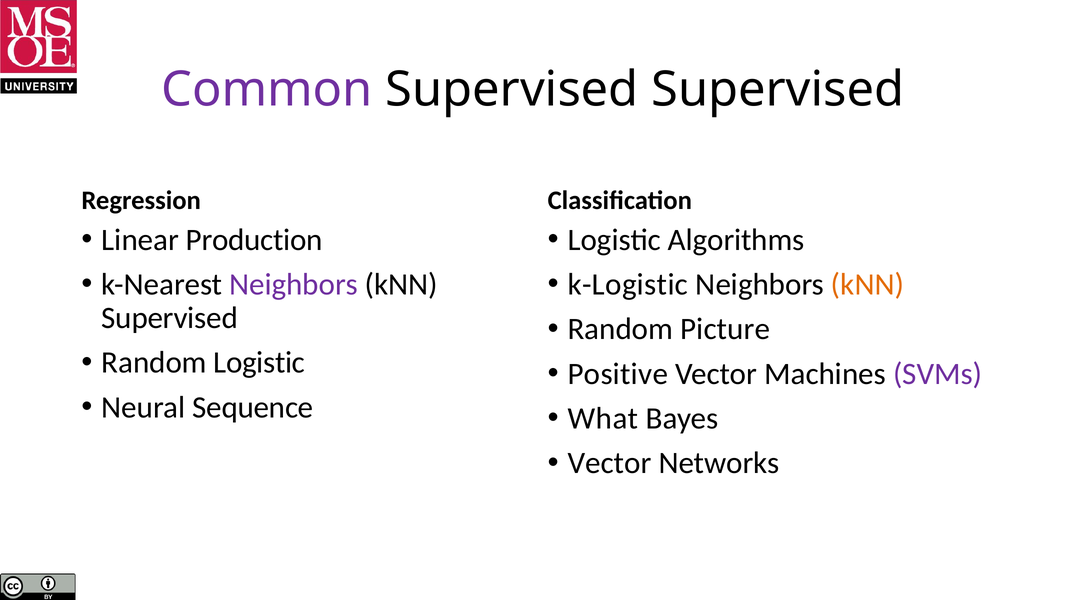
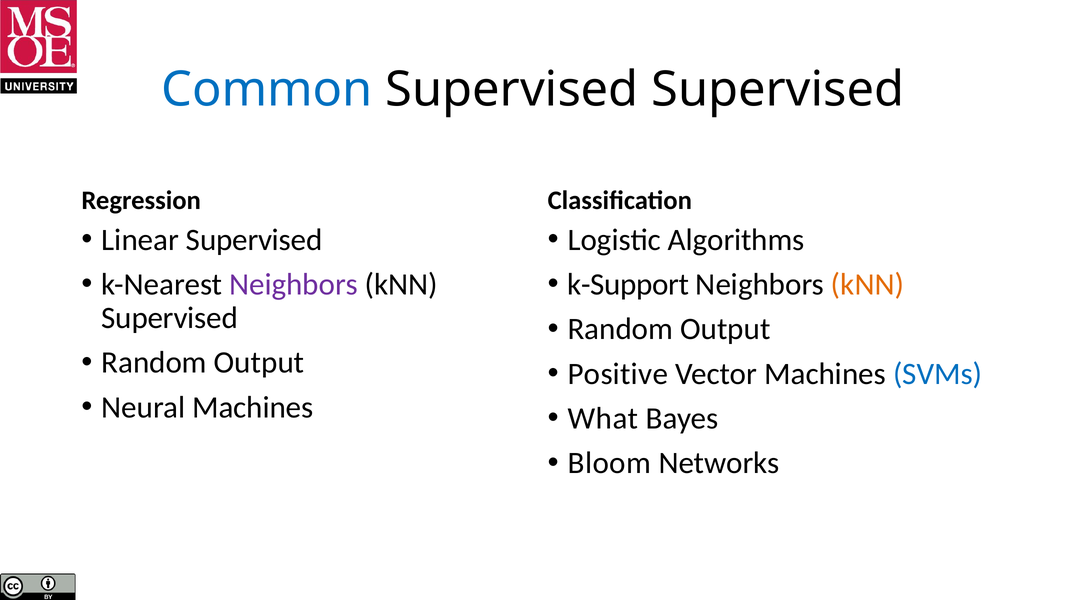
Common colour: purple -> blue
Linear Production: Production -> Supervised
k-Logistic: k-Logistic -> k-Support
Picture at (725, 329): Picture -> Output
Logistic at (259, 362): Logistic -> Output
SVMs colour: purple -> blue
Neural Sequence: Sequence -> Machines
Vector at (610, 463): Vector -> Bloom
